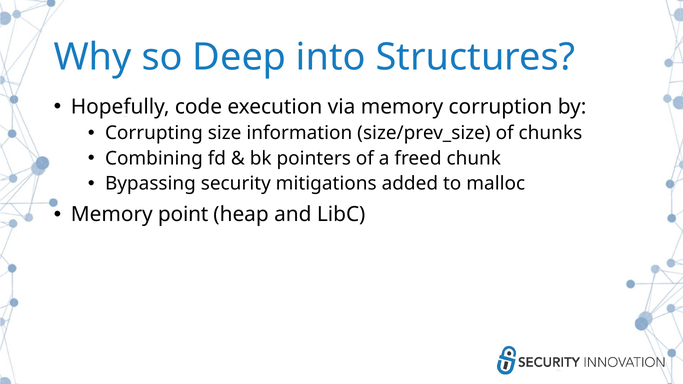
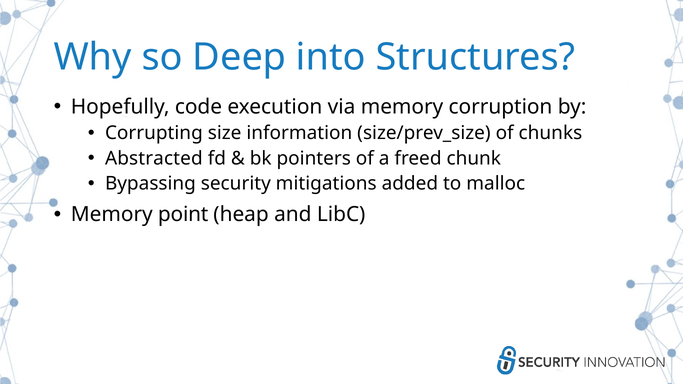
Combining: Combining -> Abstracted
